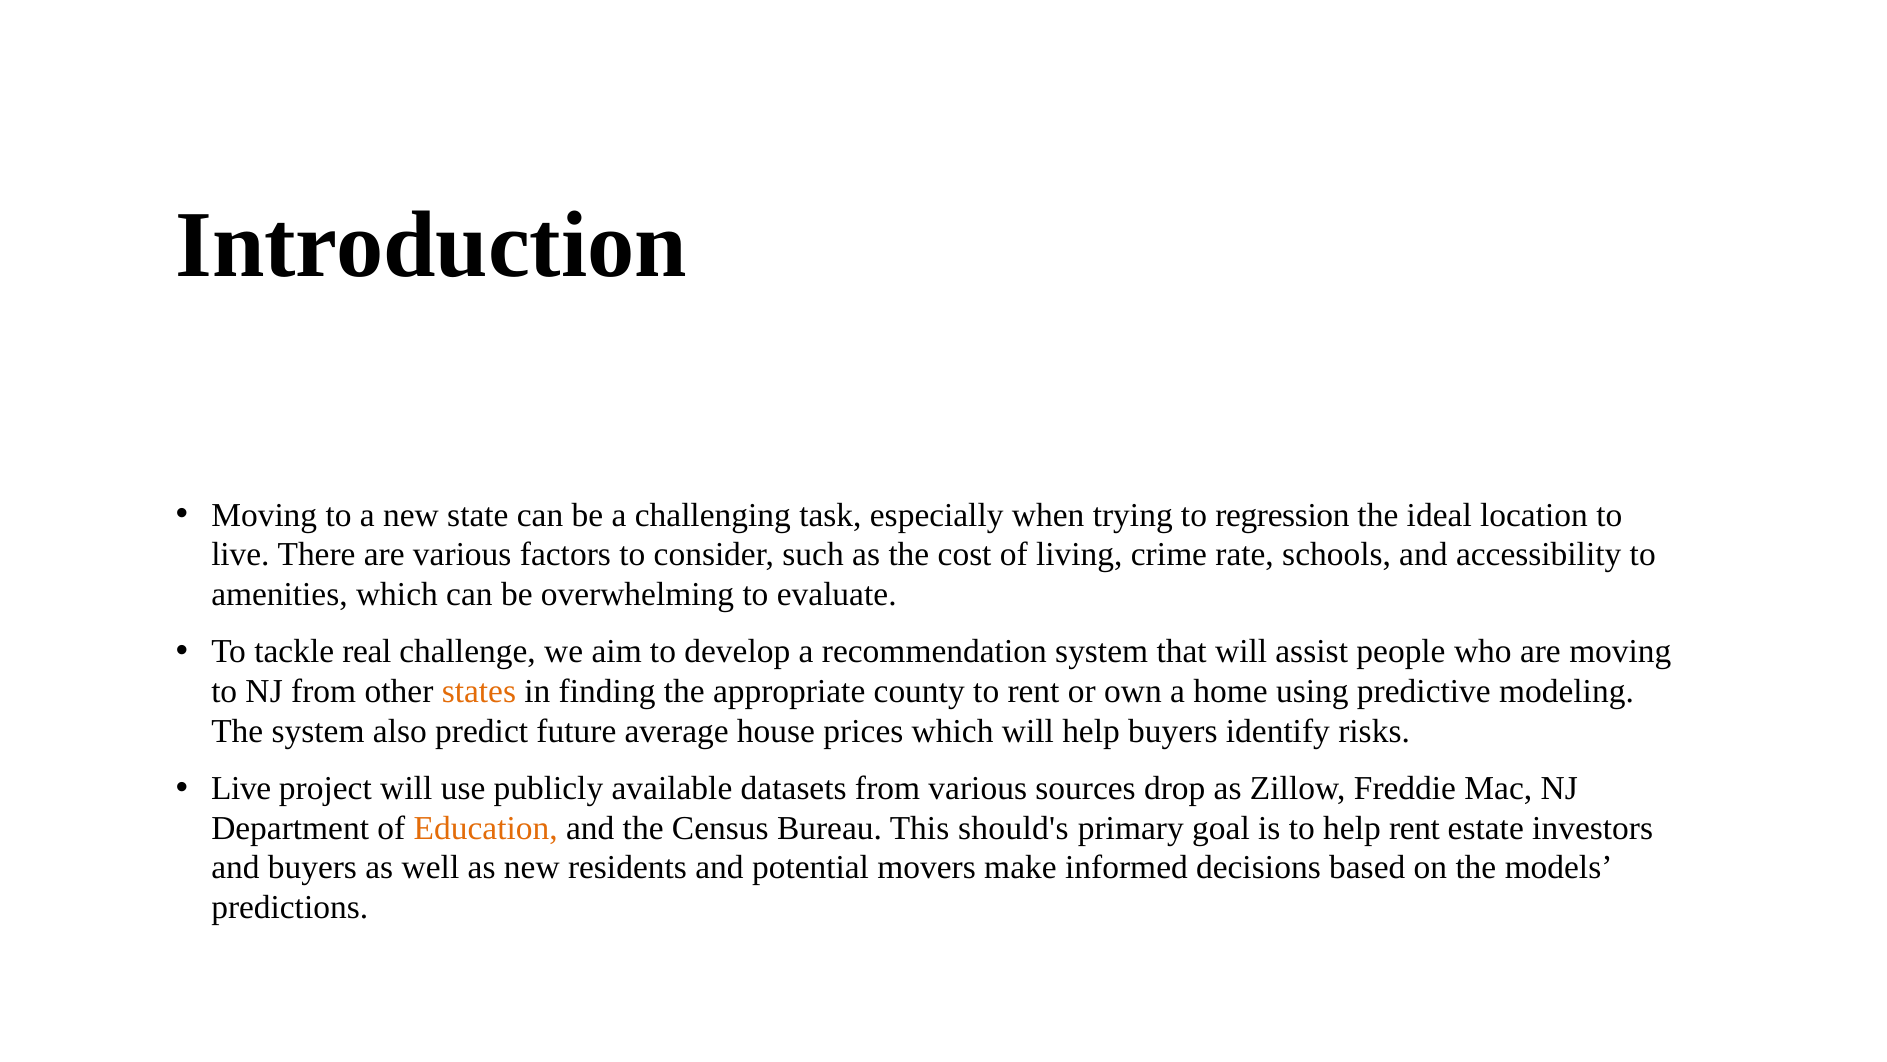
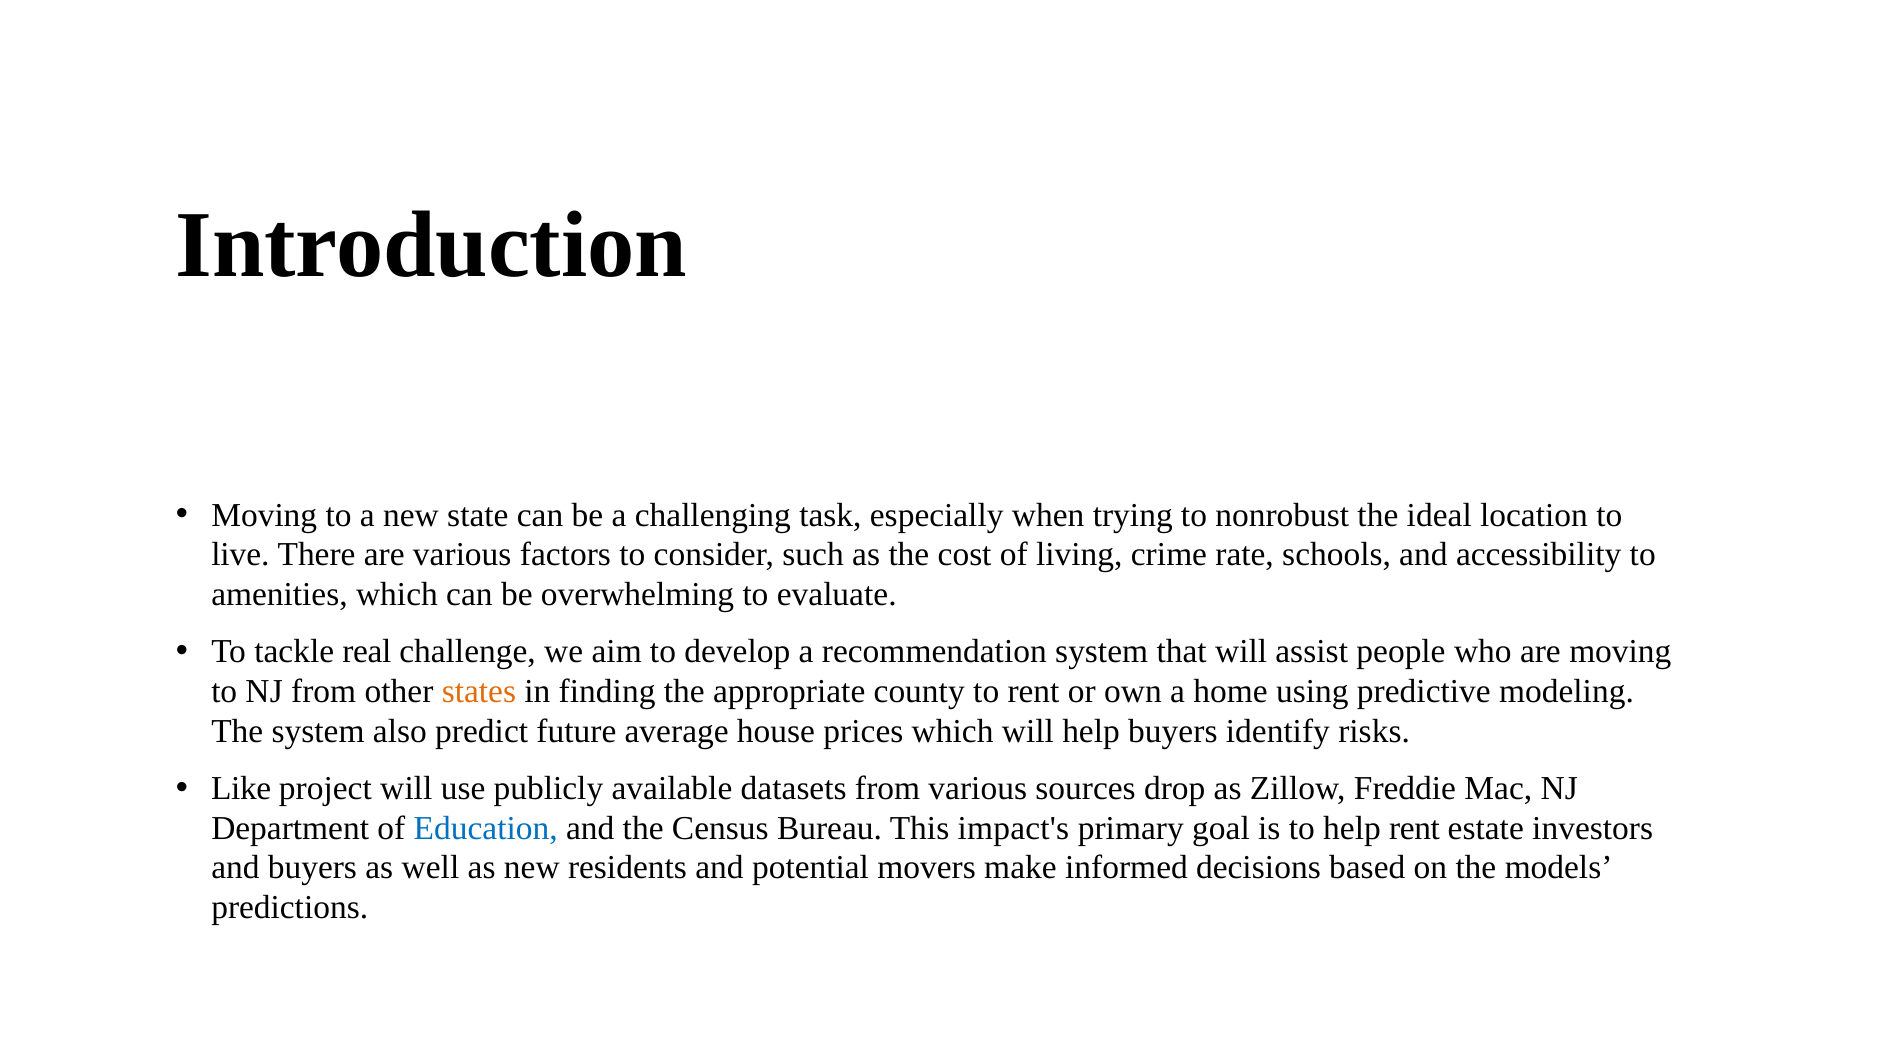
regression: regression -> nonrobust
Live at (241, 788): Live -> Like
Education colour: orange -> blue
should's: should's -> impact's
